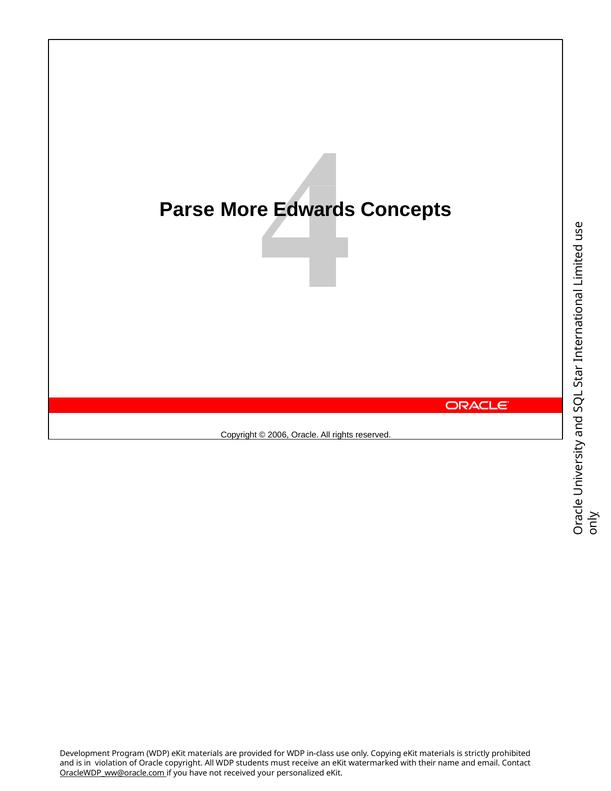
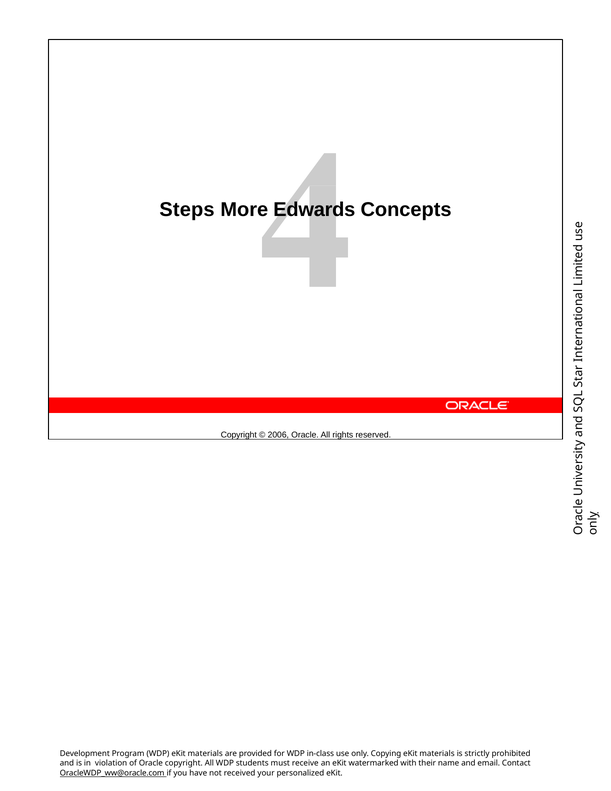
Parse: Parse -> Steps
